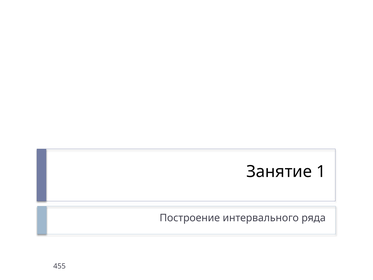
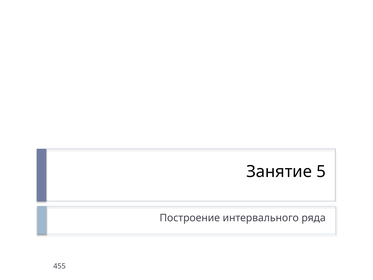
1: 1 -> 5
